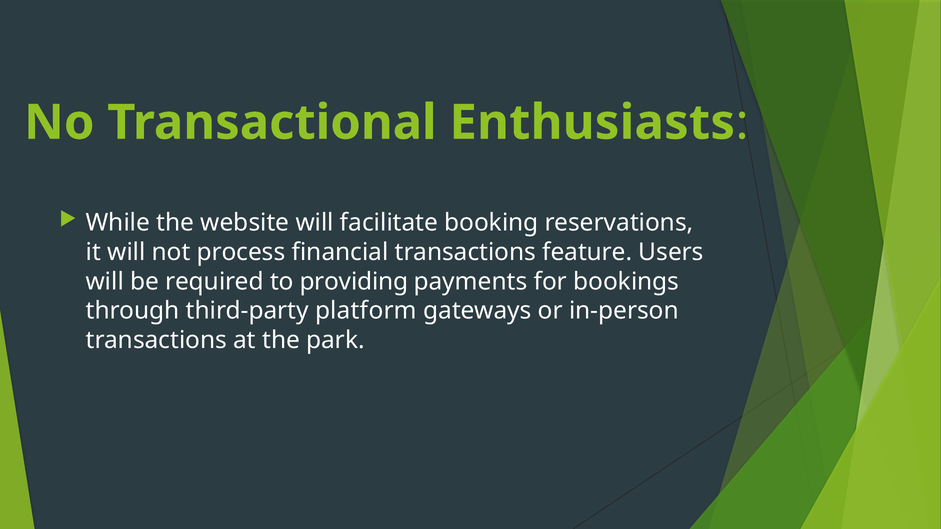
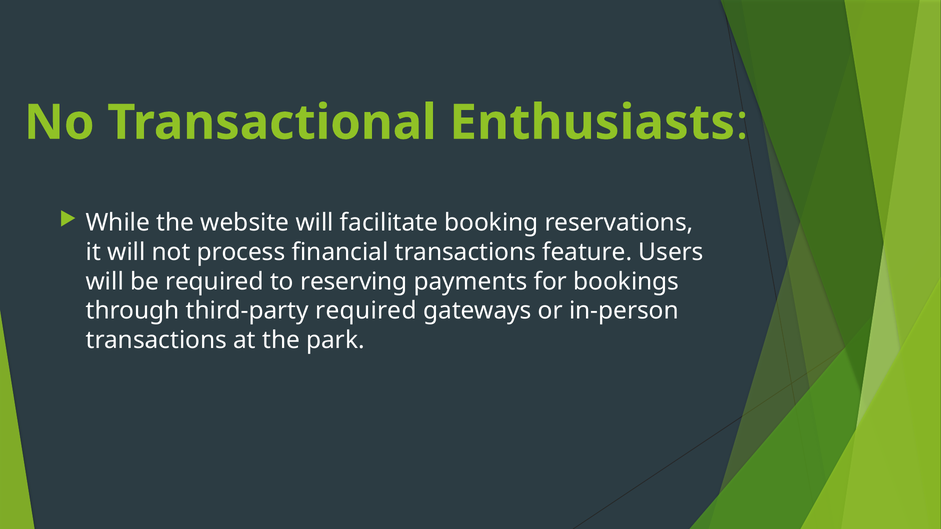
providing: providing -> reserving
third-party platform: platform -> required
